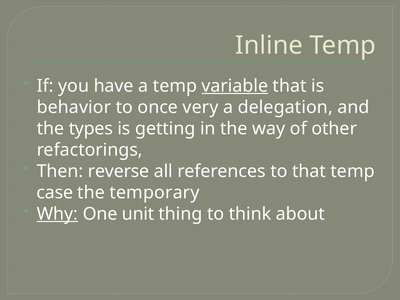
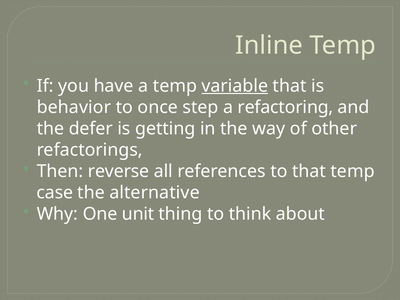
very: very -> step
delegation: delegation -> refactoring
types: types -> defer
temporary: temporary -> alternative
Why underline: present -> none
